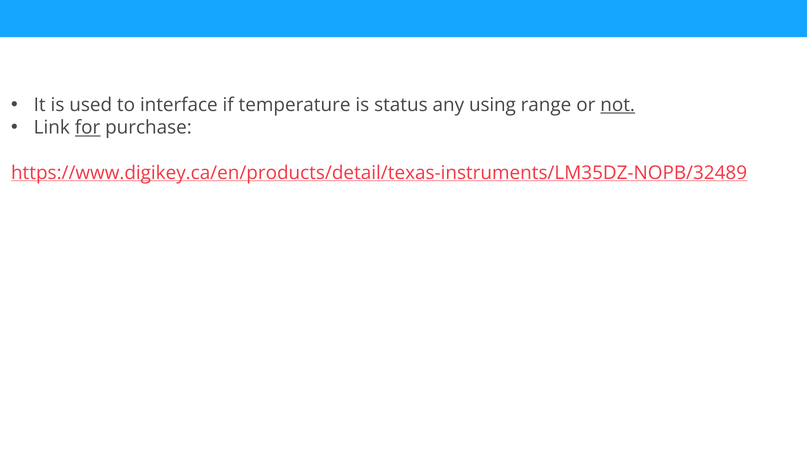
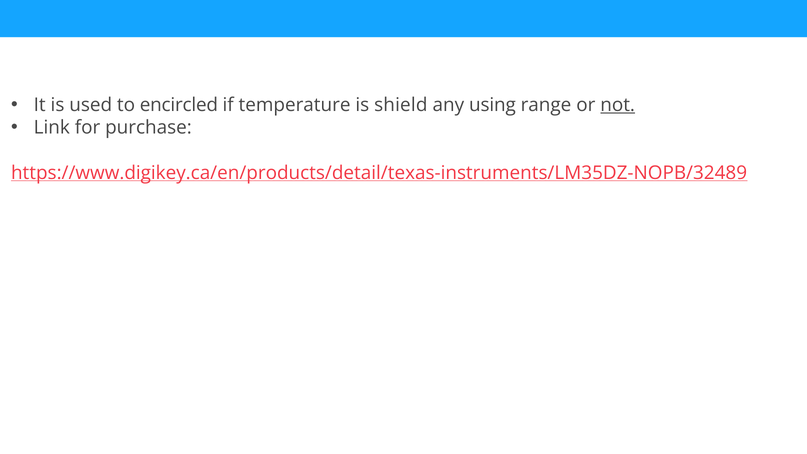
interface: interface -> encircled
status: status -> shield
for underline: present -> none
